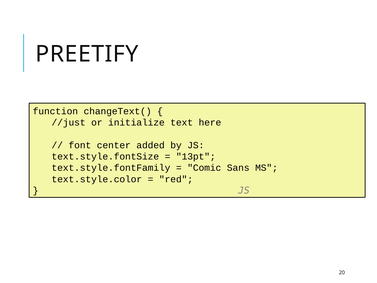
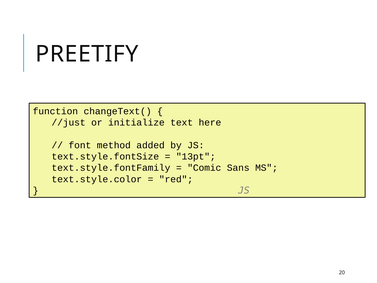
center: center -> method
